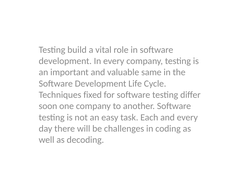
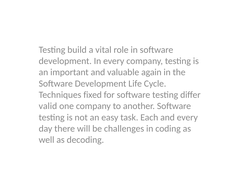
same: same -> again
soon: soon -> valid
